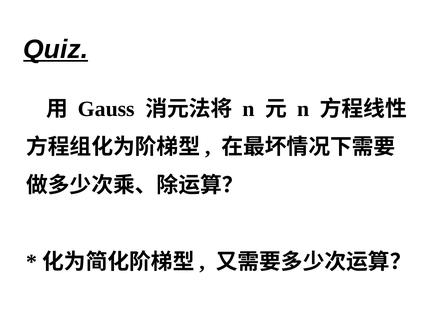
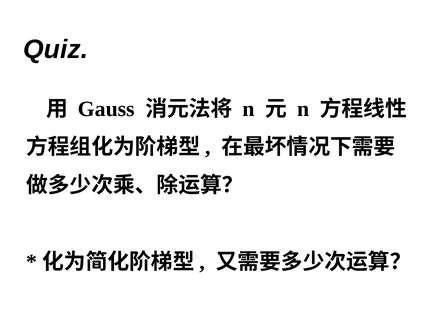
Quiz underline: present -> none
